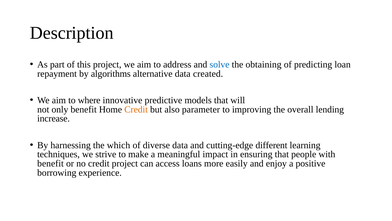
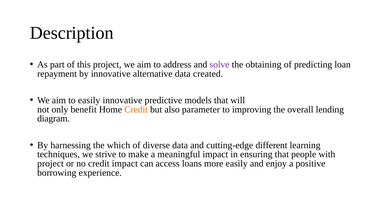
solve colour: blue -> purple
by algorithms: algorithms -> innovative
to where: where -> easily
increase: increase -> diagram
benefit at (50, 163): benefit -> project
credit project: project -> impact
